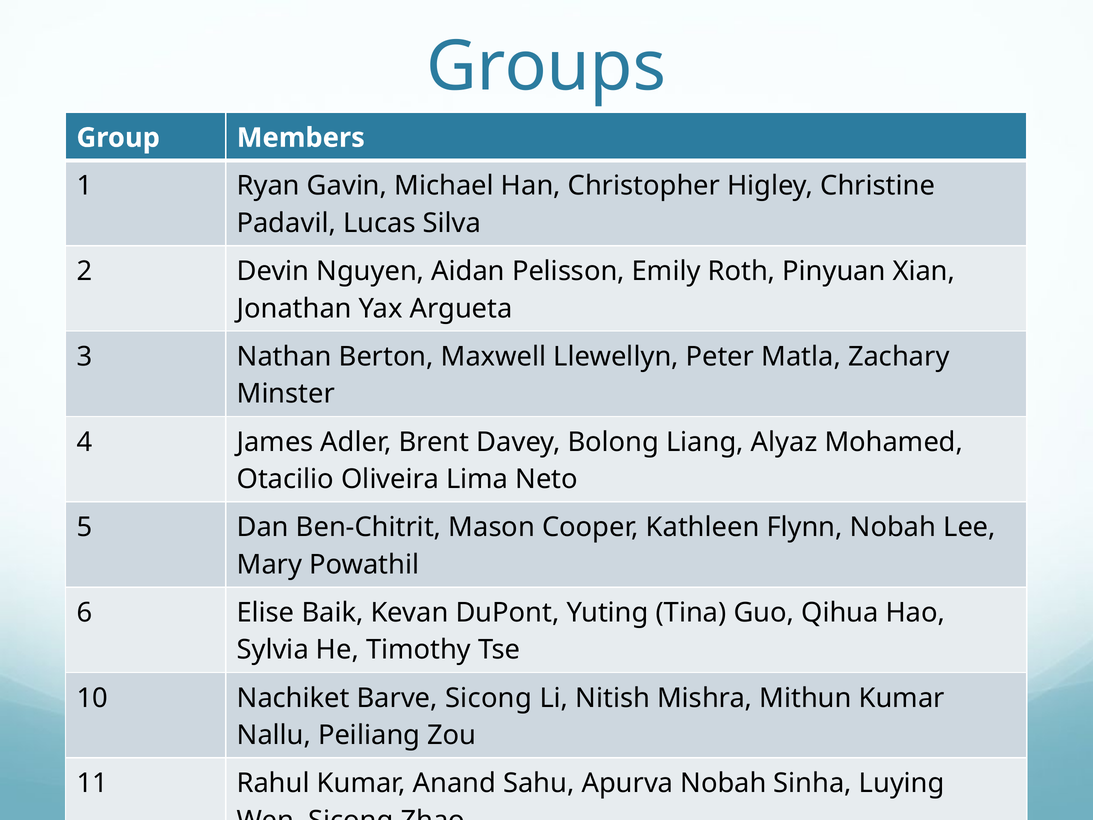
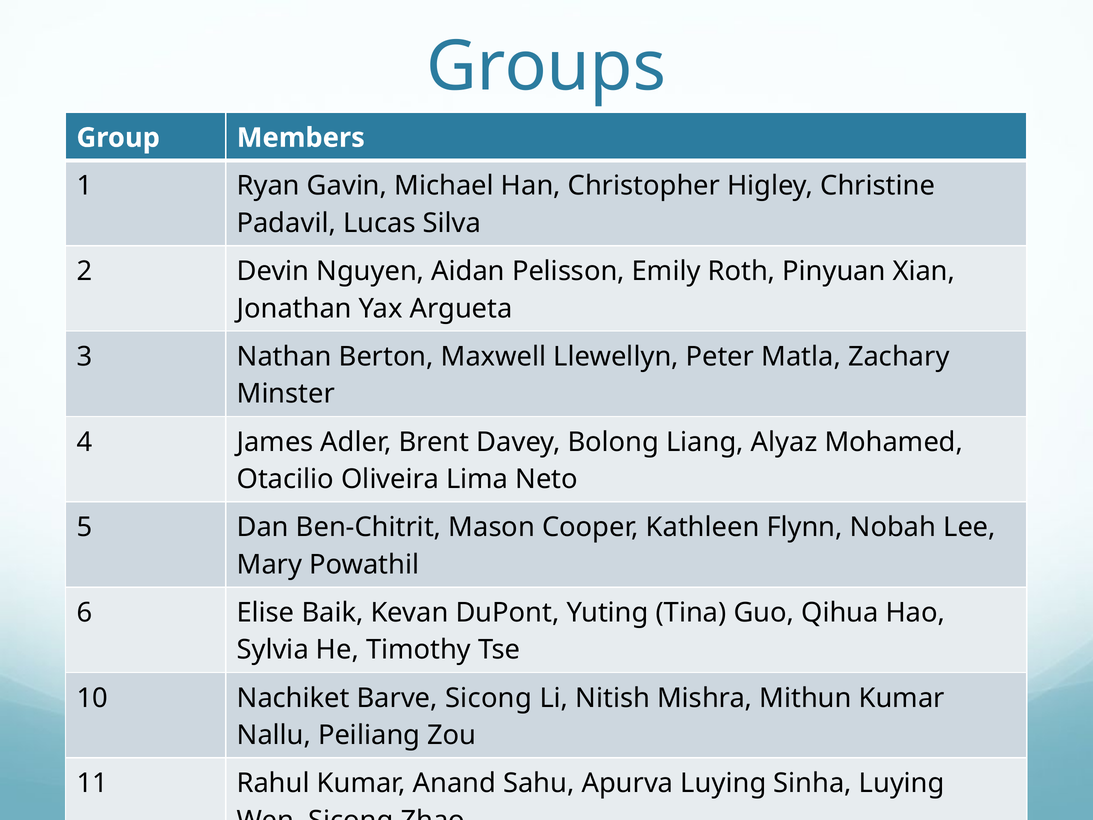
Apurva Nobah: Nobah -> Luying
